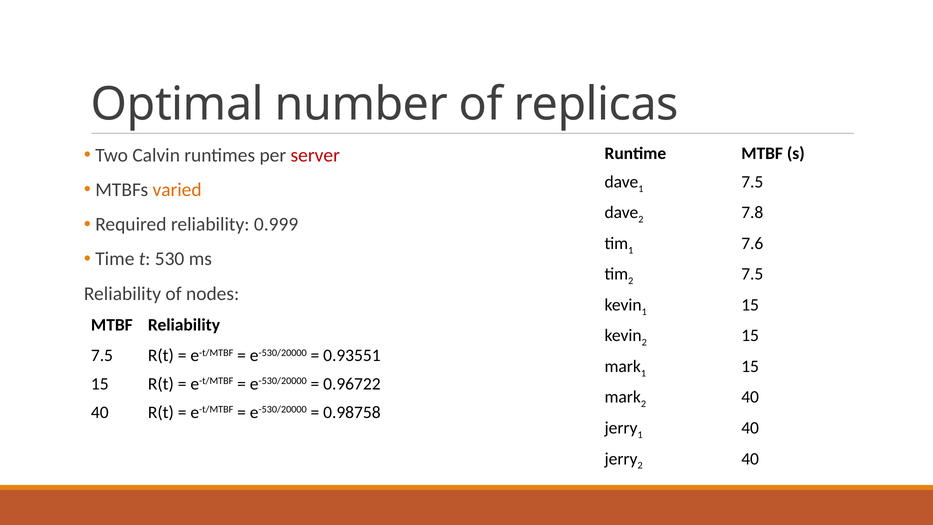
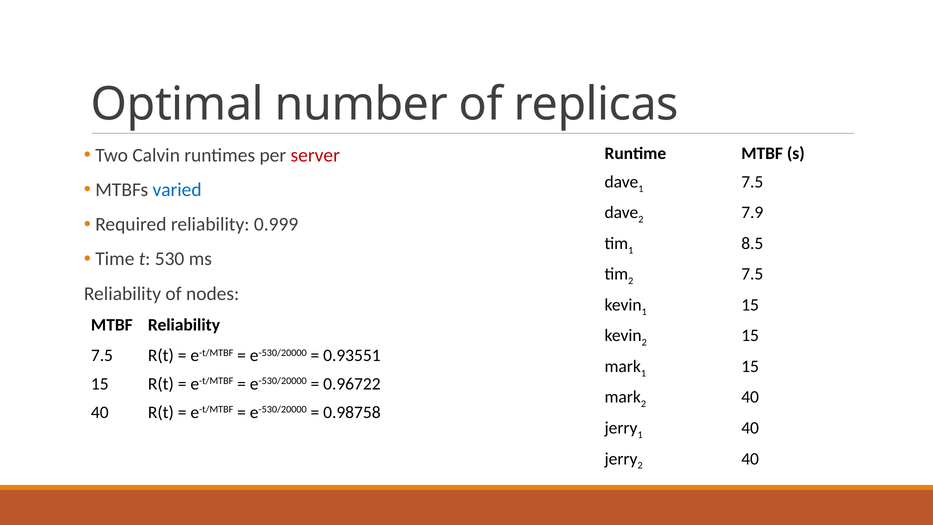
varied colour: orange -> blue
7.8: 7.8 -> 7.9
7.6: 7.6 -> 8.5
